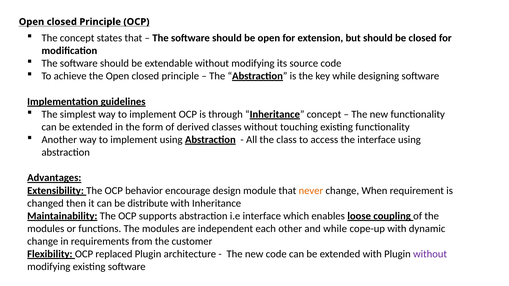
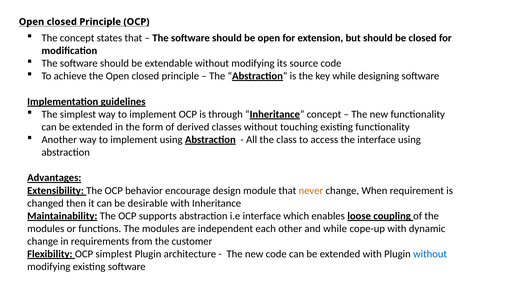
distribute: distribute -> desirable
OCP replaced: replaced -> simplest
without at (430, 254) colour: purple -> blue
